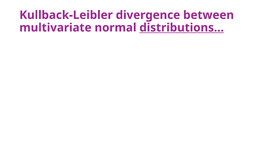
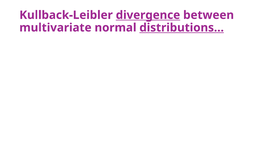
divergence underline: none -> present
